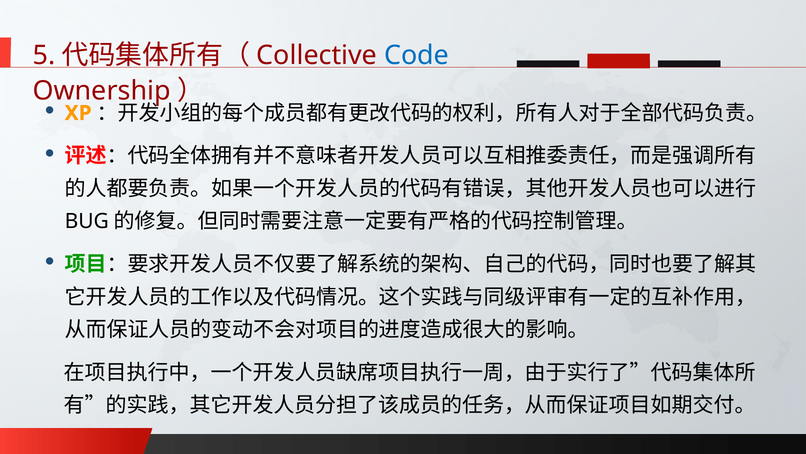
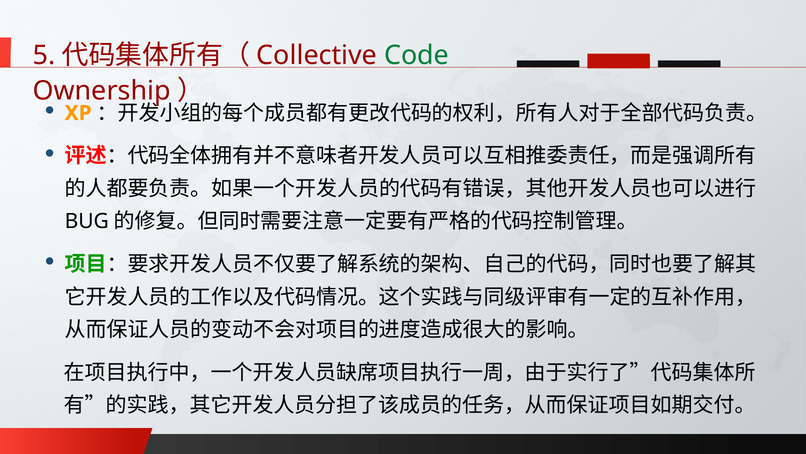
Code colour: blue -> green
